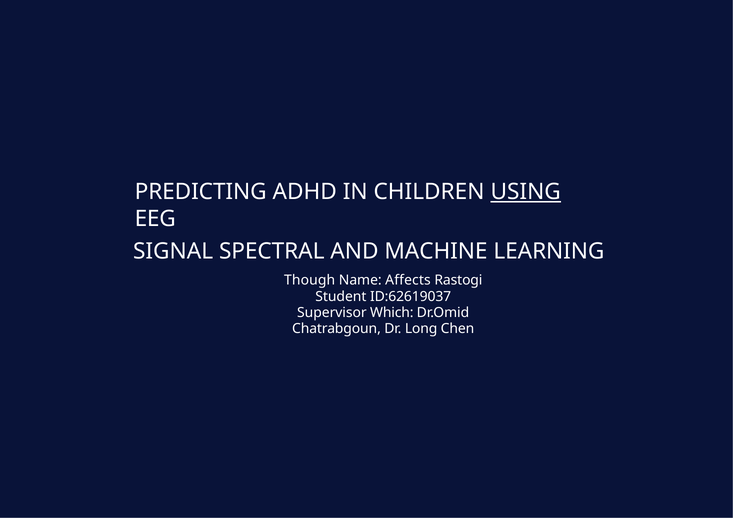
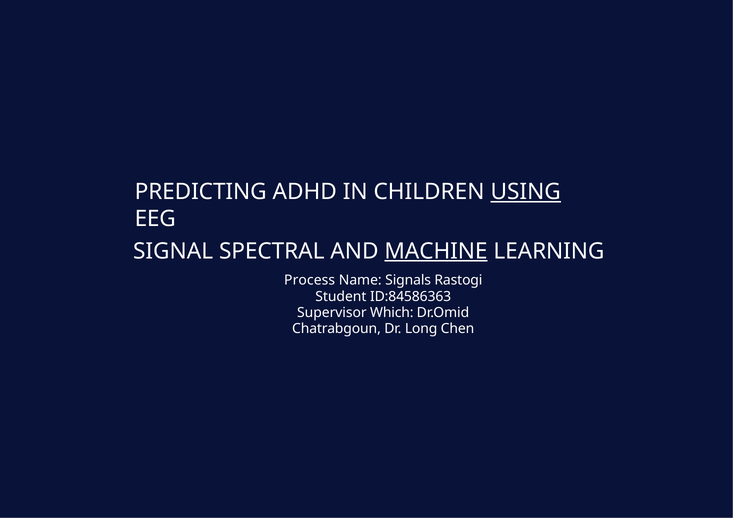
MACHINE underline: none -> present
Though: Though -> Process
Affects: Affects -> Signals
ID:62619037: ID:62619037 -> ID:84586363
